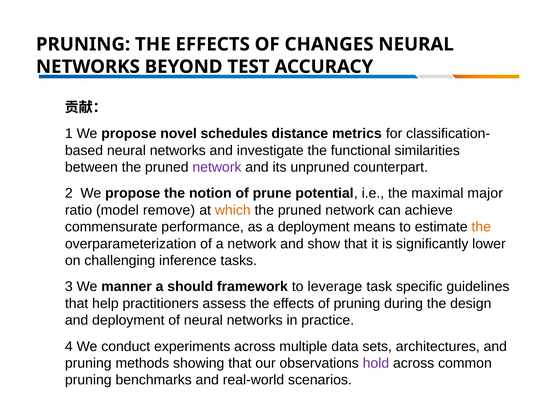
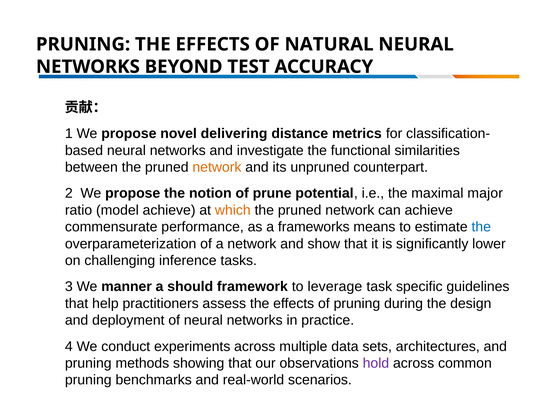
CHANGES: CHANGES -> NATURAL
schedules: schedules -> delivering
network at (217, 167) colour: purple -> orange
model remove: remove -> achieve
a deployment: deployment -> frameworks
the at (481, 227) colour: orange -> blue
